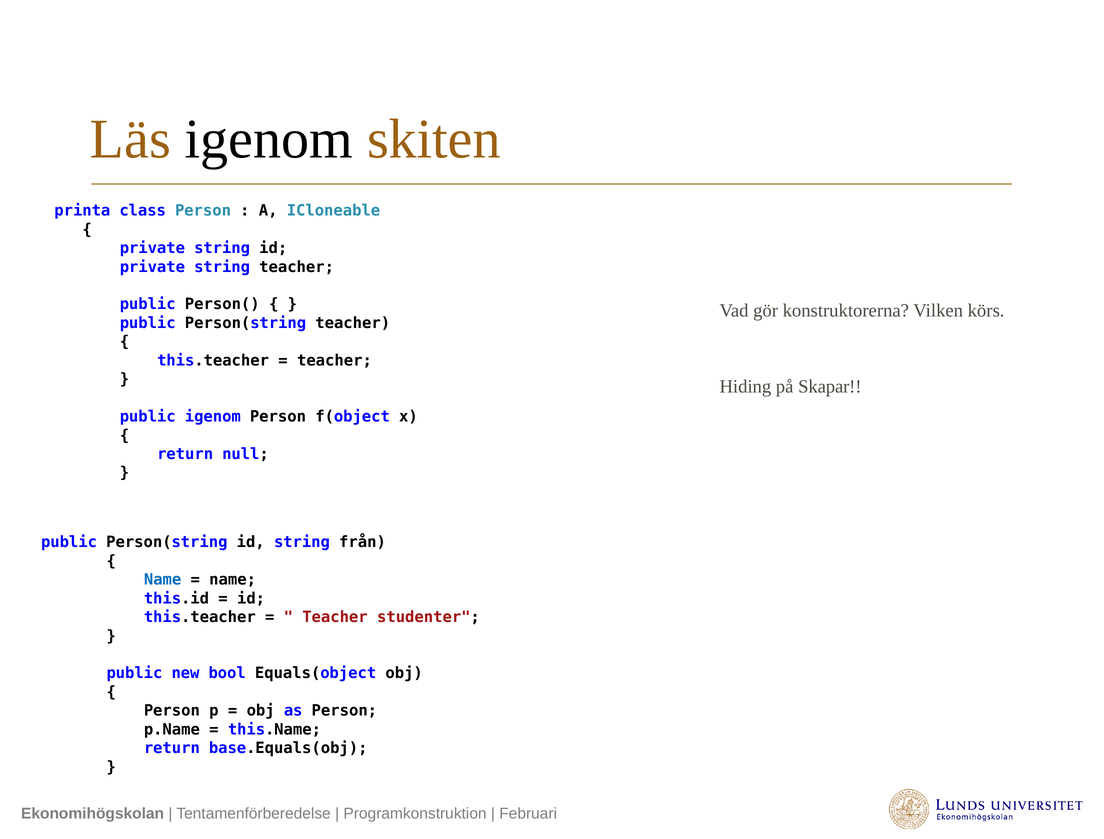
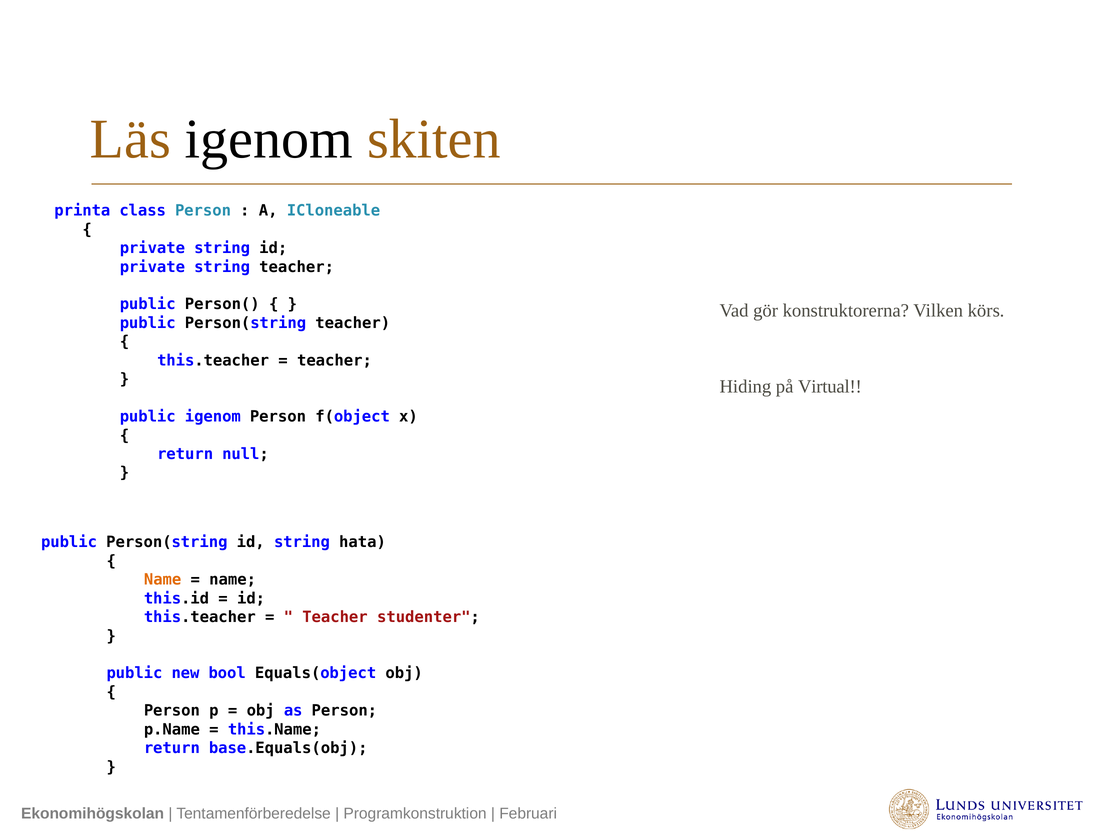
Skapar: Skapar -> Virtual
från: från -> hata
Name at (163, 580) colour: blue -> orange
